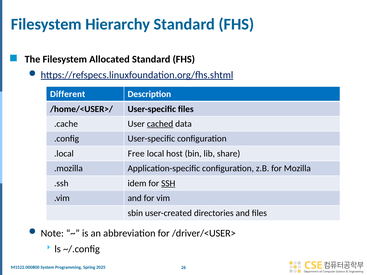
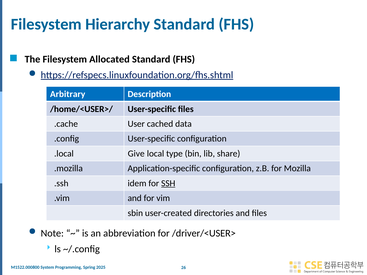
Different: Different -> Arbitrary
cached underline: present -> none
Free: Free -> Give
host: host -> type
